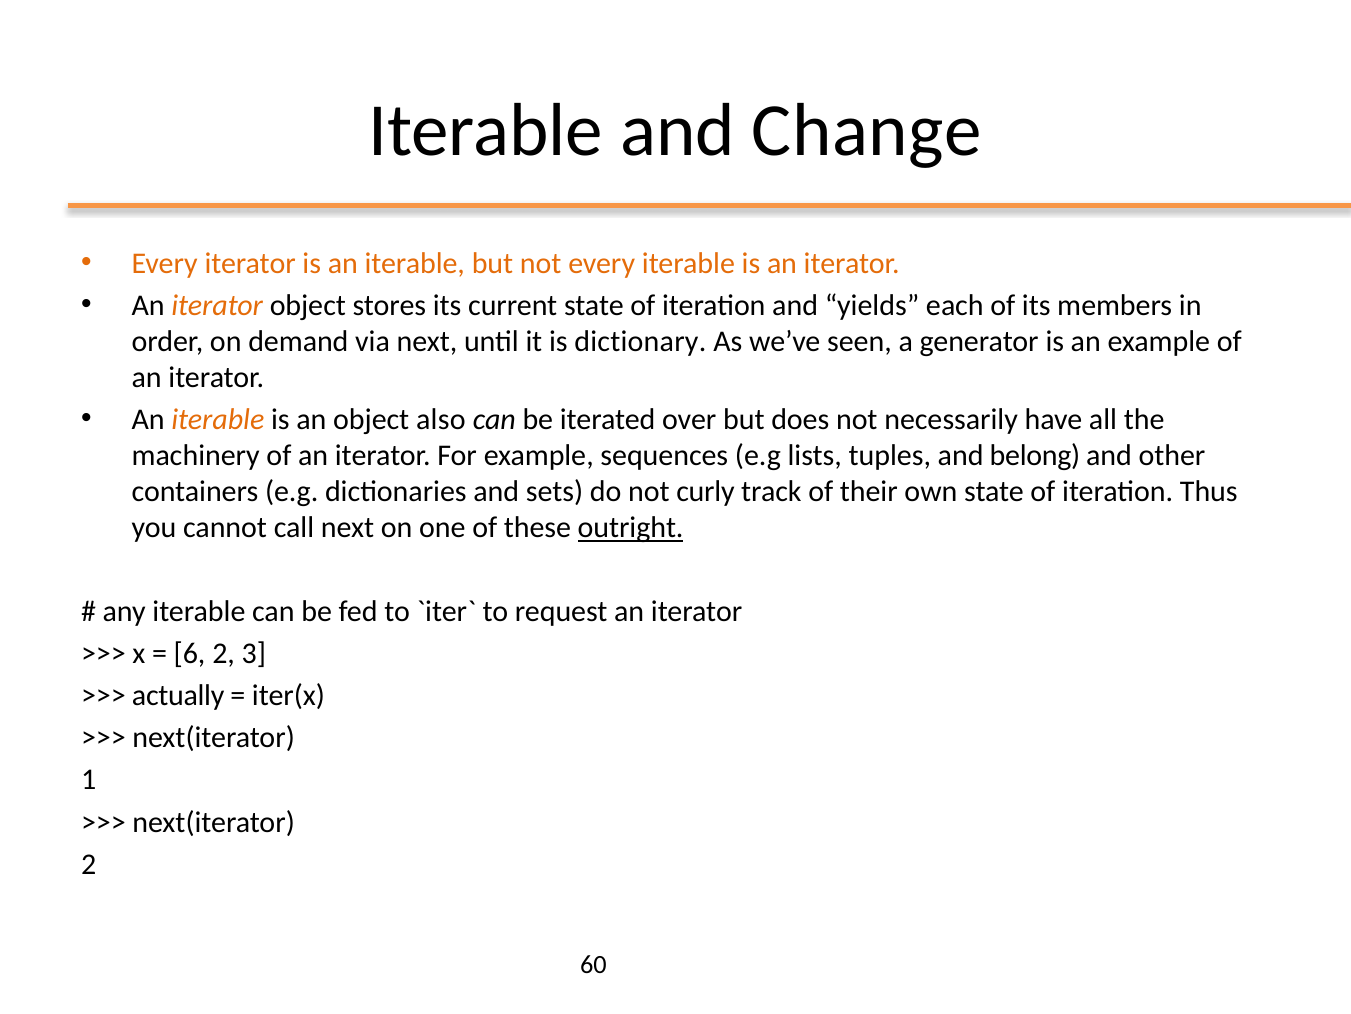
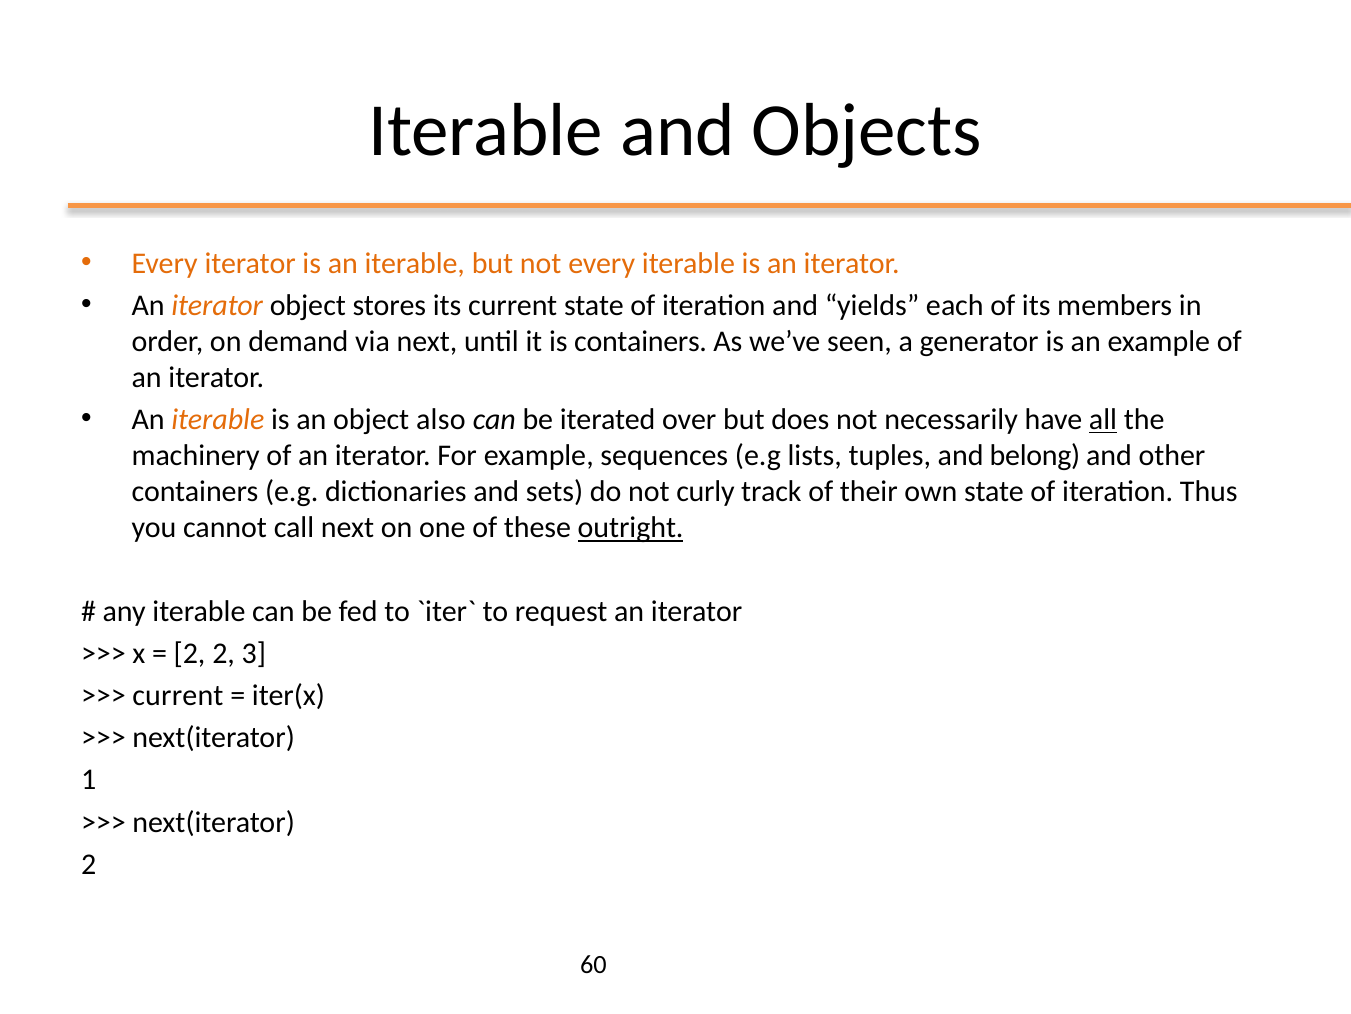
Change: Change -> Objects
is dictionary: dictionary -> containers
all underline: none -> present
6 at (190, 653): 6 -> 2
actually at (178, 695): actually -> current
